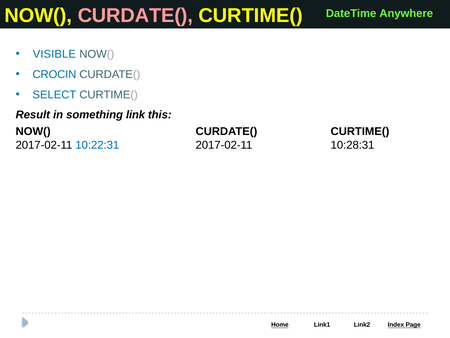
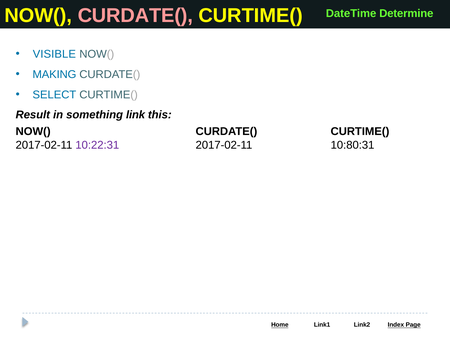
Anywhere: Anywhere -> Determine
CROCIN: CROCIN -> MAKING
10:22:31 colour: blue -> purple
10:28:31: 10:28:31 -> 10:80:31
